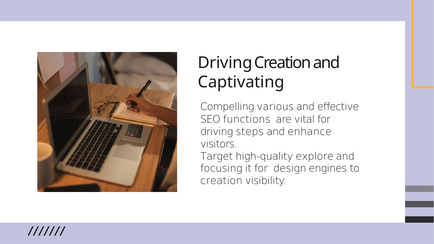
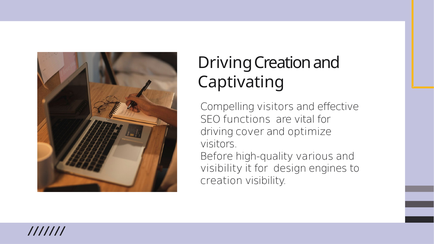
Compelling various: various -> visitors
steps: steps -> cover
enhance: enhance -> optimize
Target: Target -> Before
explore: explore -> various
focusing at (221, 169): focusing -> visibility
